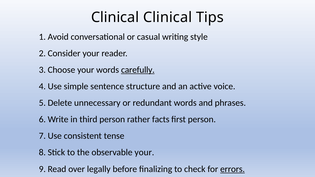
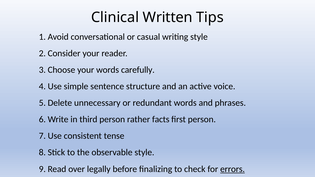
Clinical Clinical: Clinical -> Written
carefully underline: present -> none
observable your: your -> style
